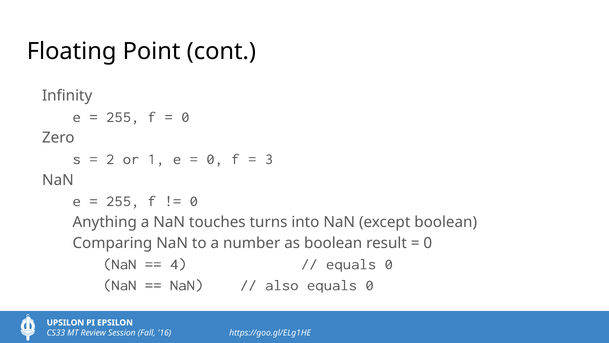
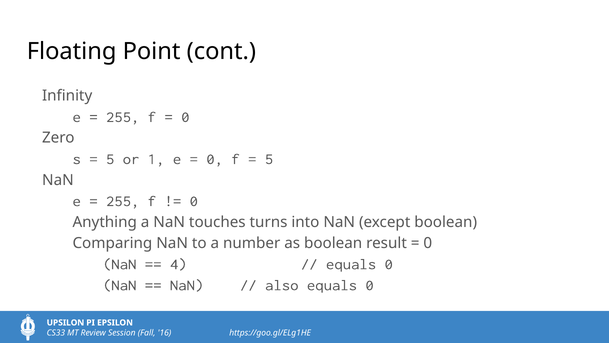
2 at (110, 159): 2 -> 5
3 at (269, 159): 3 -> 5
